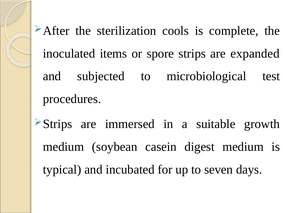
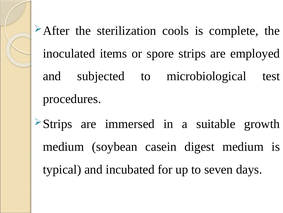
expanded: expanded -> employed
